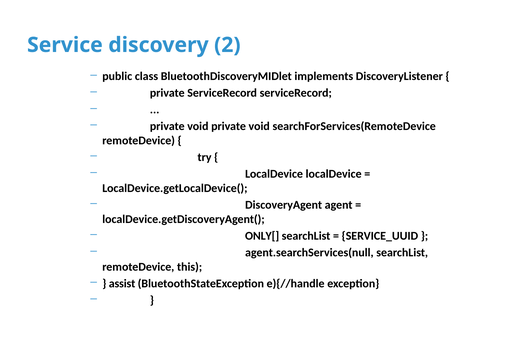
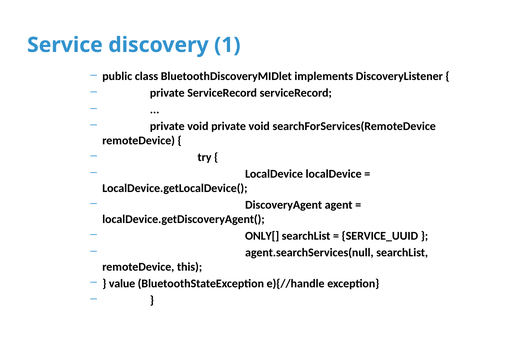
2: 2 -> 1
assist: assist -> value
